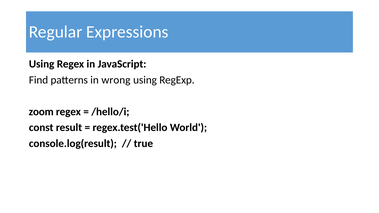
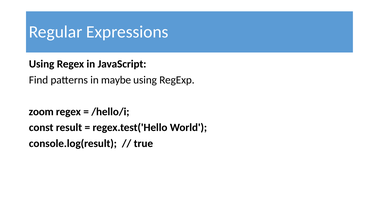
wrong: wrong -> maybe
